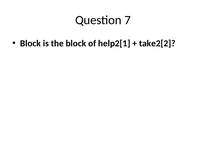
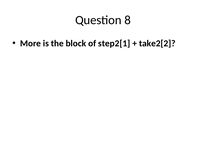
7: 7 -> 8
Block at (30, 43): Block -> More
help2[1: help2[1 -> step2[1
